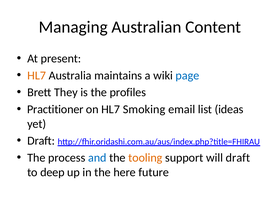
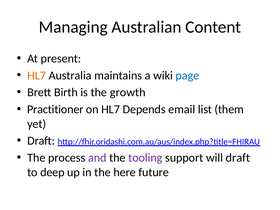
They: They -> Birth
profiles: profiles -> growth
Smoking: Smoking -> Depends
ideas: ideas -> them
and colour: blue -> purple
tooling colour: orange -> purple
